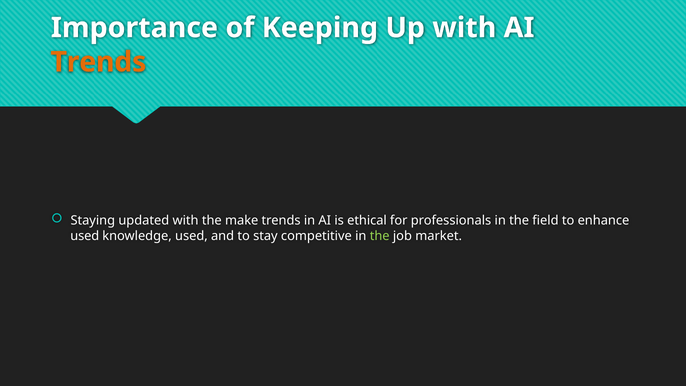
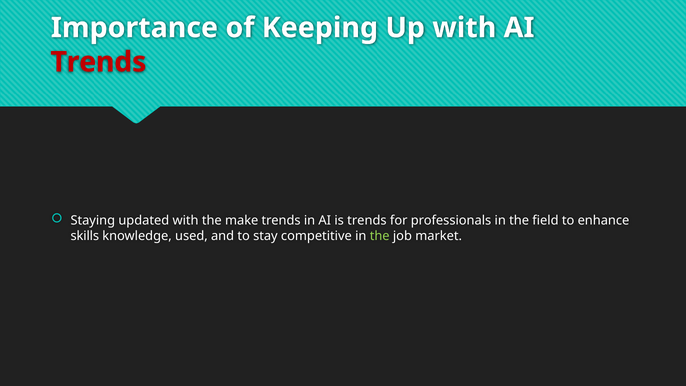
Trends at (98, 62) colour: orange -> red
is ethical: ethical -> trends
used at (85, 236): used -> skills
